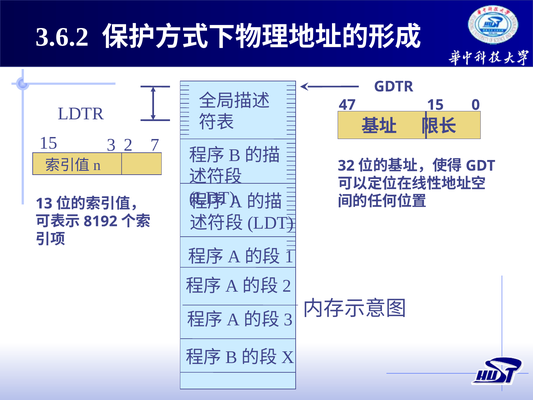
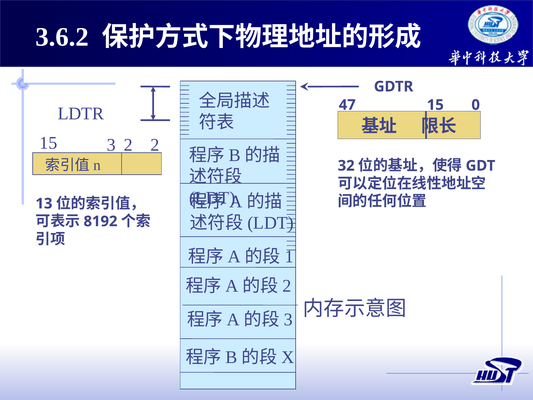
2 7: 7 -> 2
